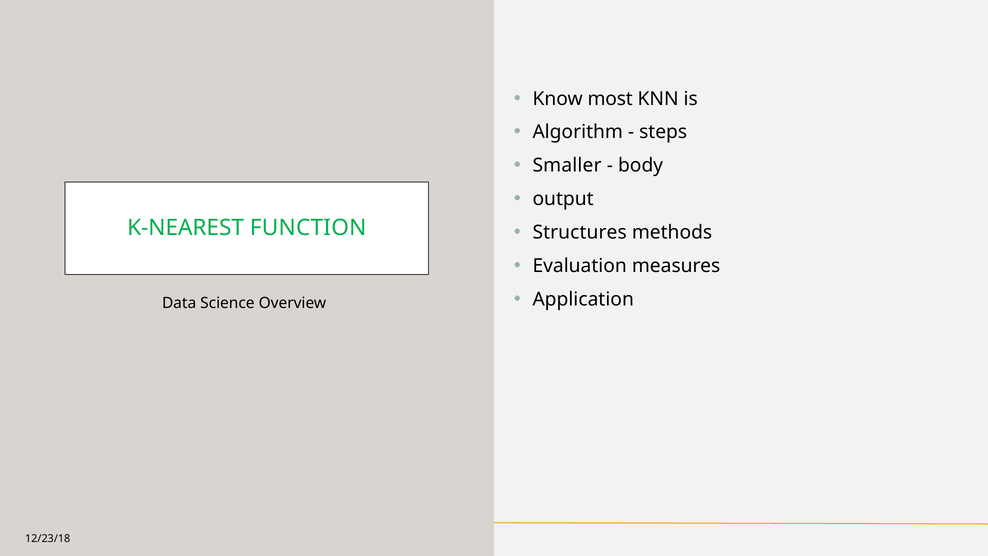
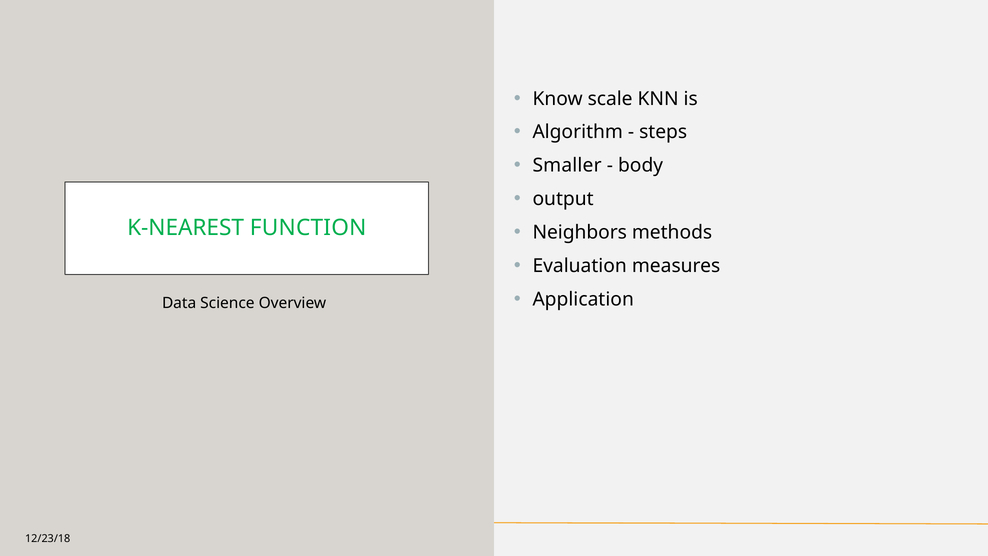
most: most -> scale
Structures: Structures -> Neighbors
